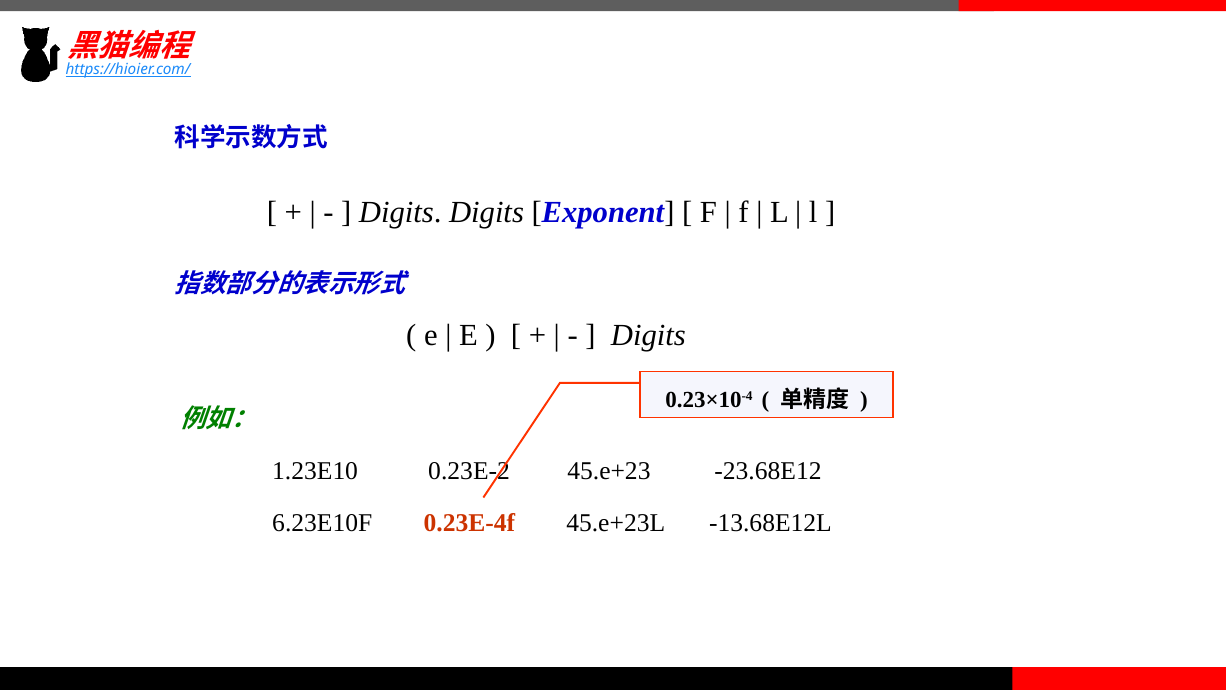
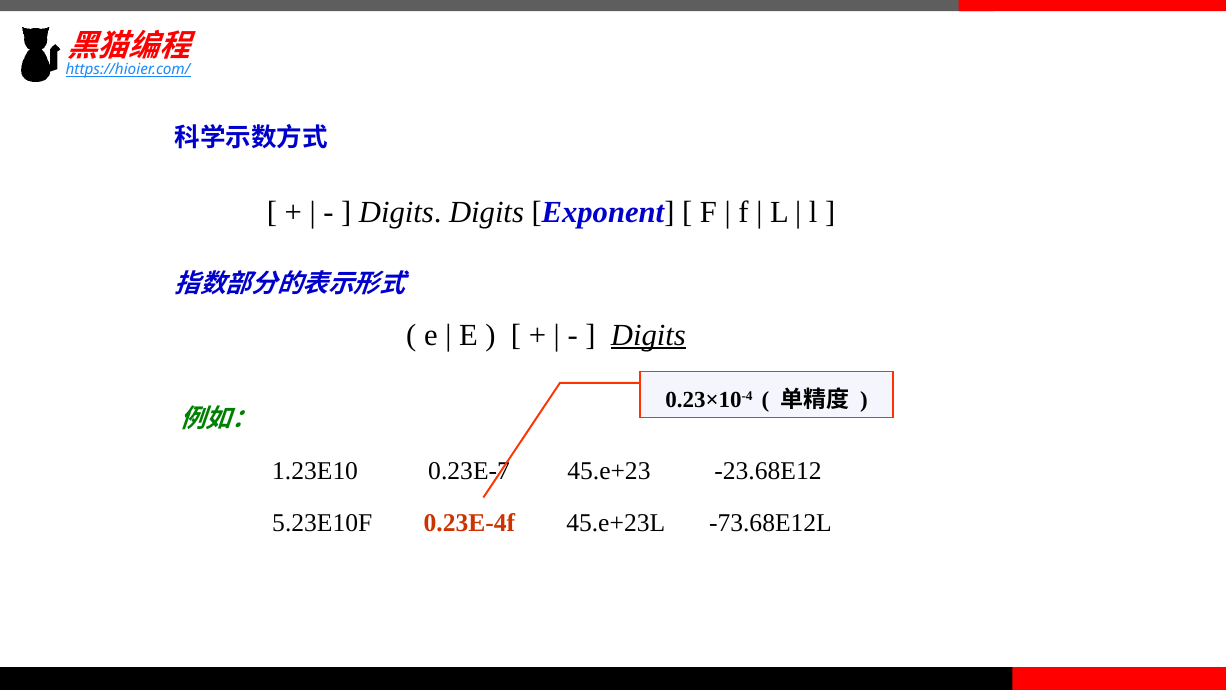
Digits at (648, 335) underline: none -> present
0.23E-2: 0.23E-2 -> 0.23E-7
6.23E10F: 6.23E10F -> 5.23E10F
-13.68E12L: -13.68E12L -> -73.68E12L
